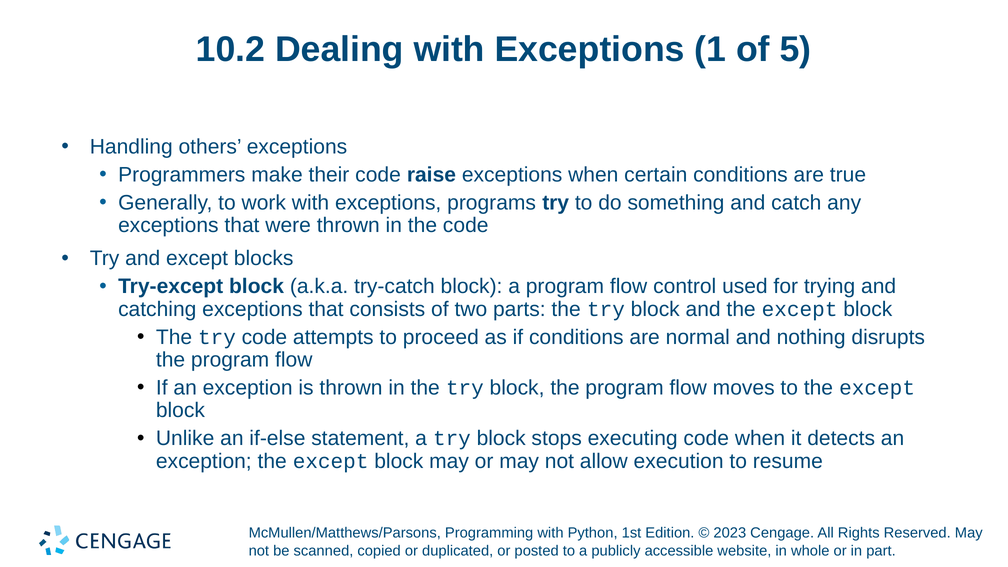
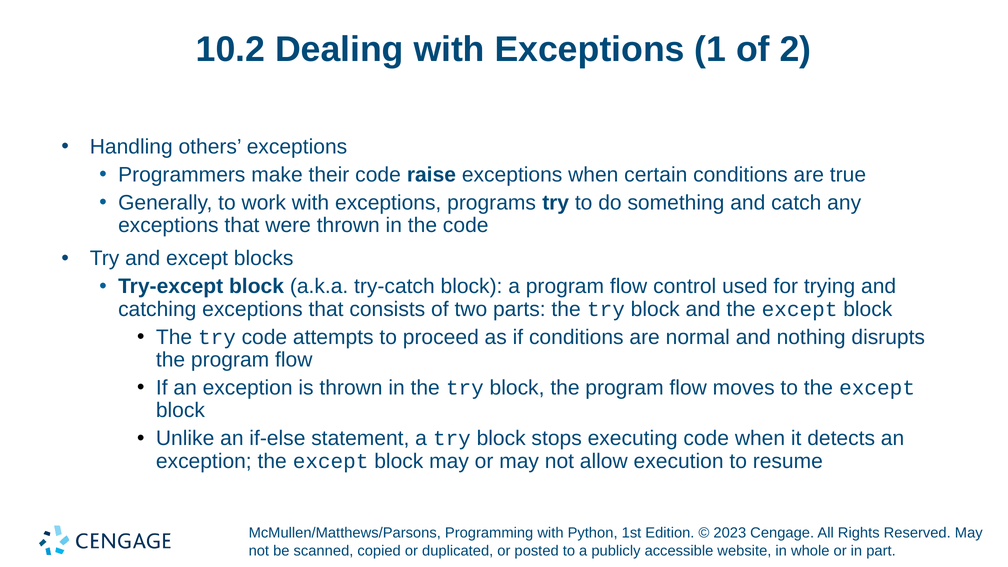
5: 5 -> 2
